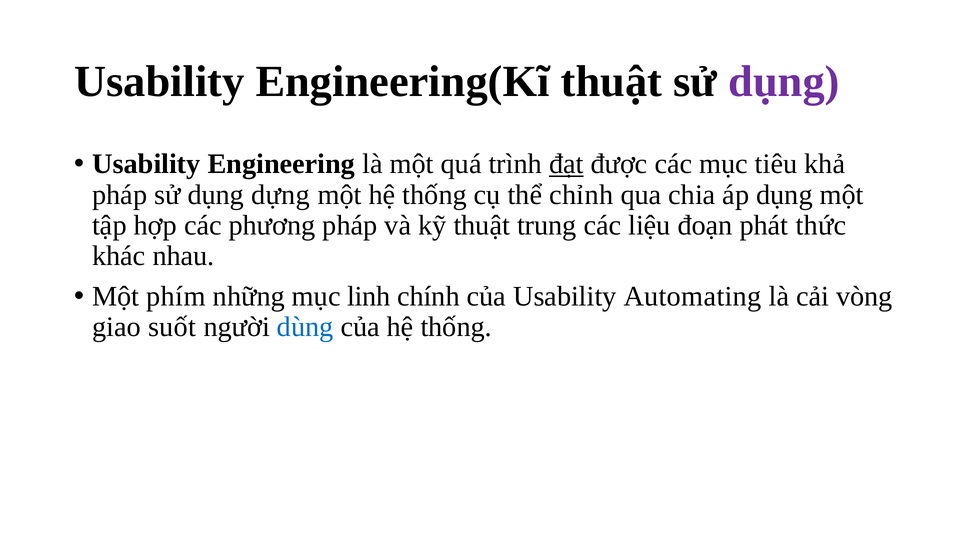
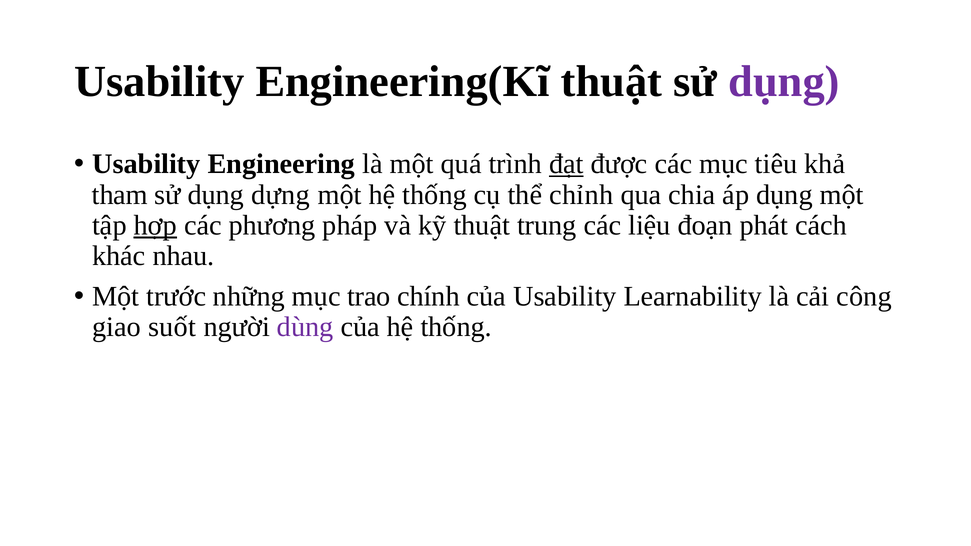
pháp at (120, 195): pháp -> tham
hợp underline: none -> present
thức: thức -> cách
phím: phím -> trước
linh: linh -> trao
Automating: Automating -> Learnability
vòng: vòng -> công
dùng colour: blue -> purple
